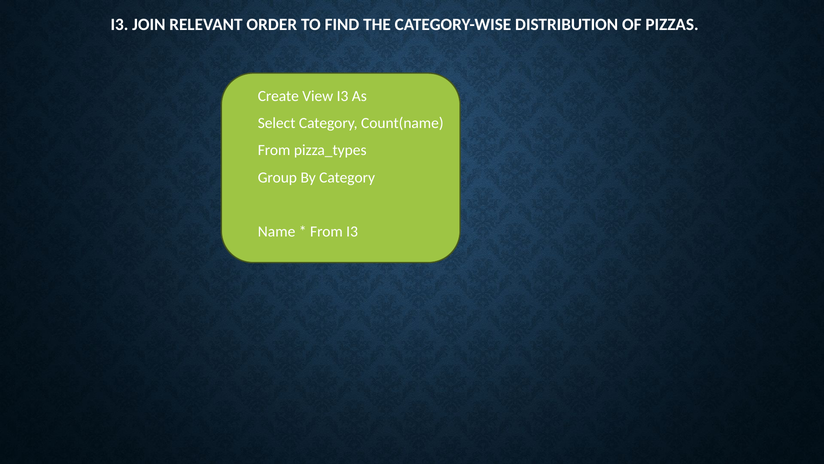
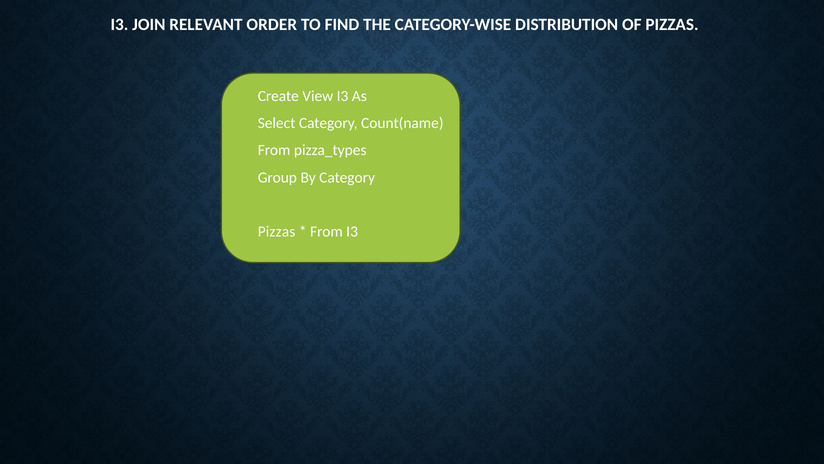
Name at (277, 232): Name -> Pizzas
